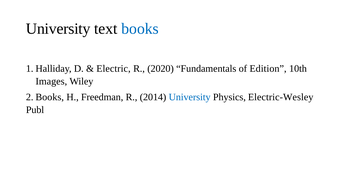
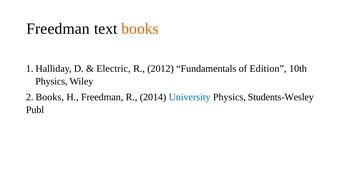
University at (58, 29): University -> Freedman
books at (140, 29) colour: blue -> orange
2020: 2020 -> 2012
Images at (51, 81): Images -> Physics
Electric-Wesley: Electric-Wesley -> Students-Wesley
